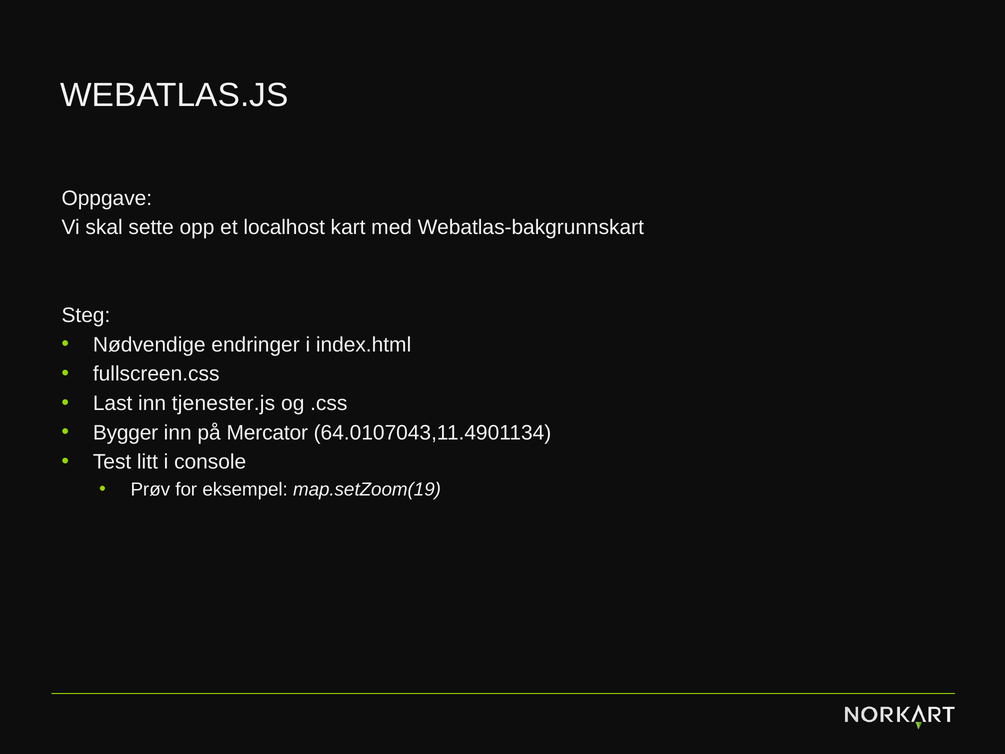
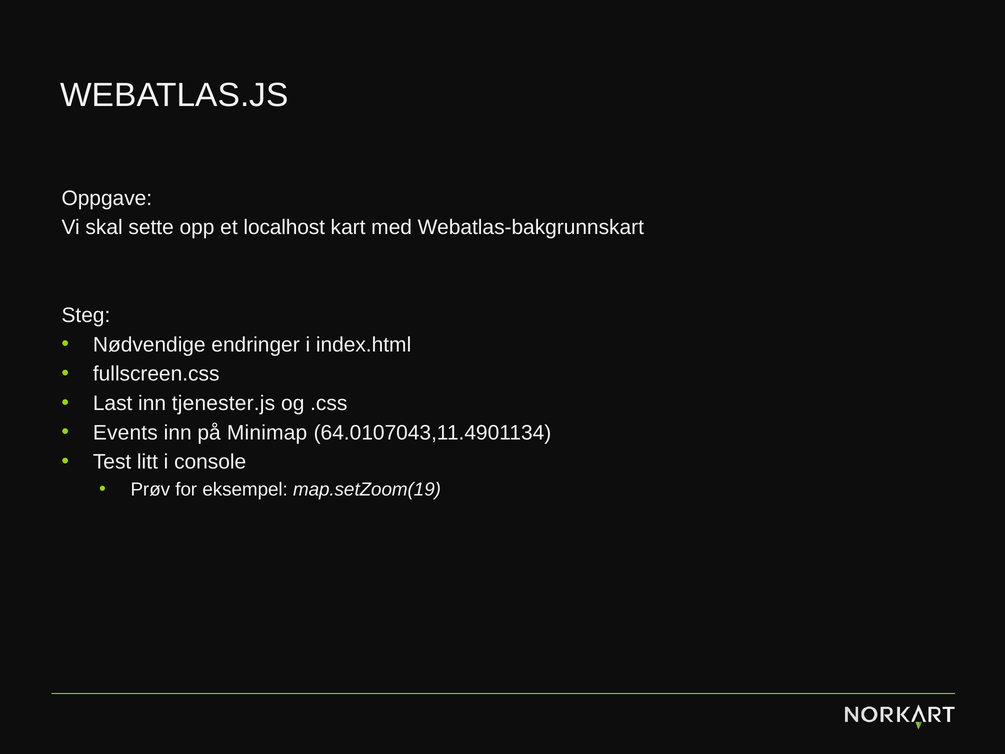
Bygger: Bygger -> Events
Mercator: Mercator -> Minimap
